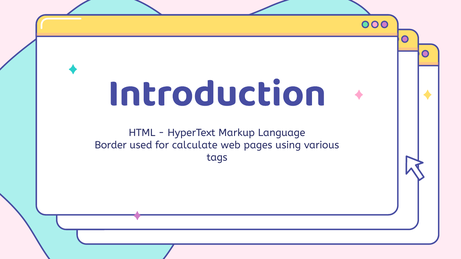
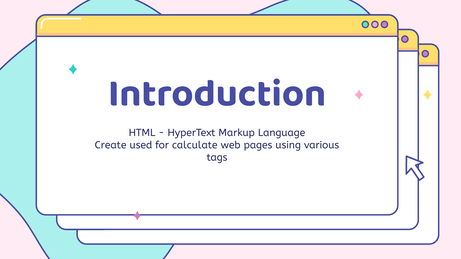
Border: Border -> Create
